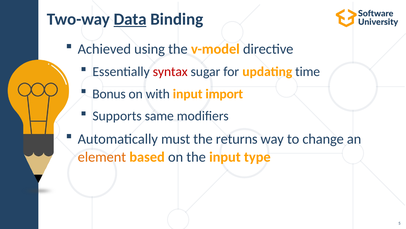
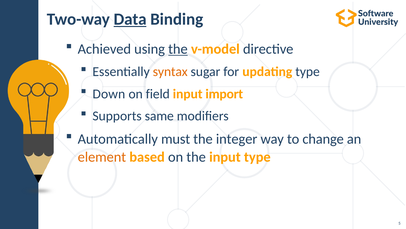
the at (178, 49) underline: none -> present
syntax colour: red -> orange
updating time: time -> type
Bonus: Bonus -> Down
with: with -> field
returns: returns -> integer
